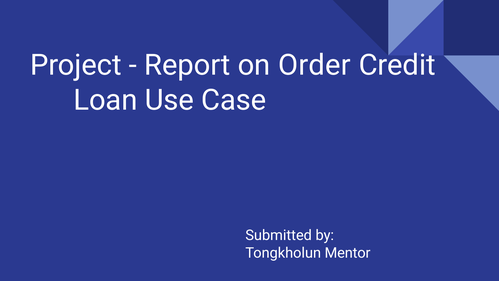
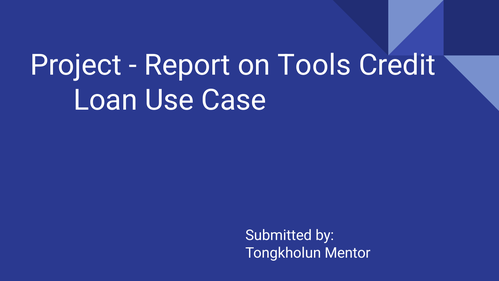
Order: Order -> Tools
